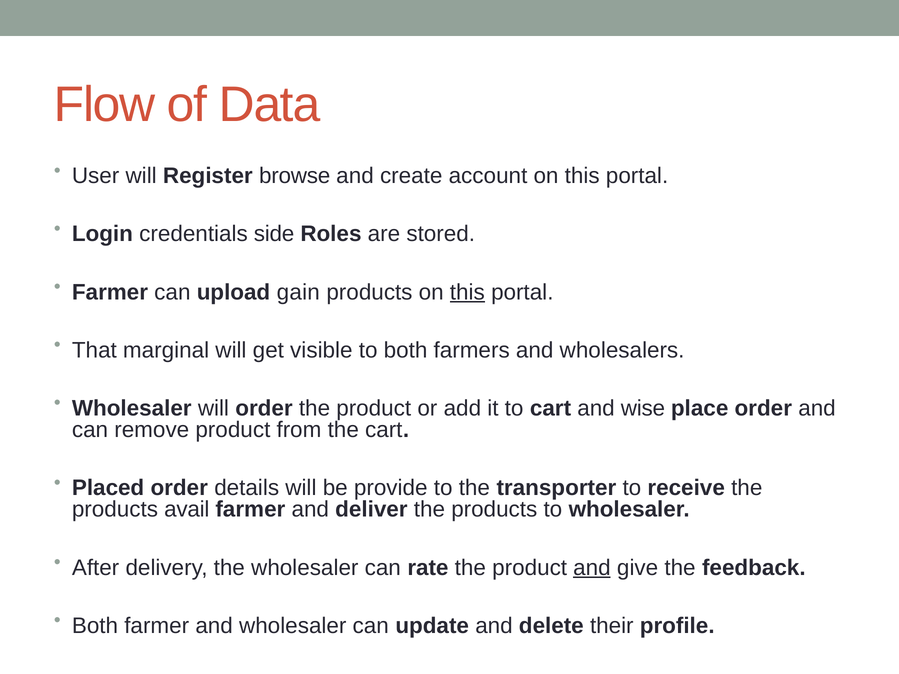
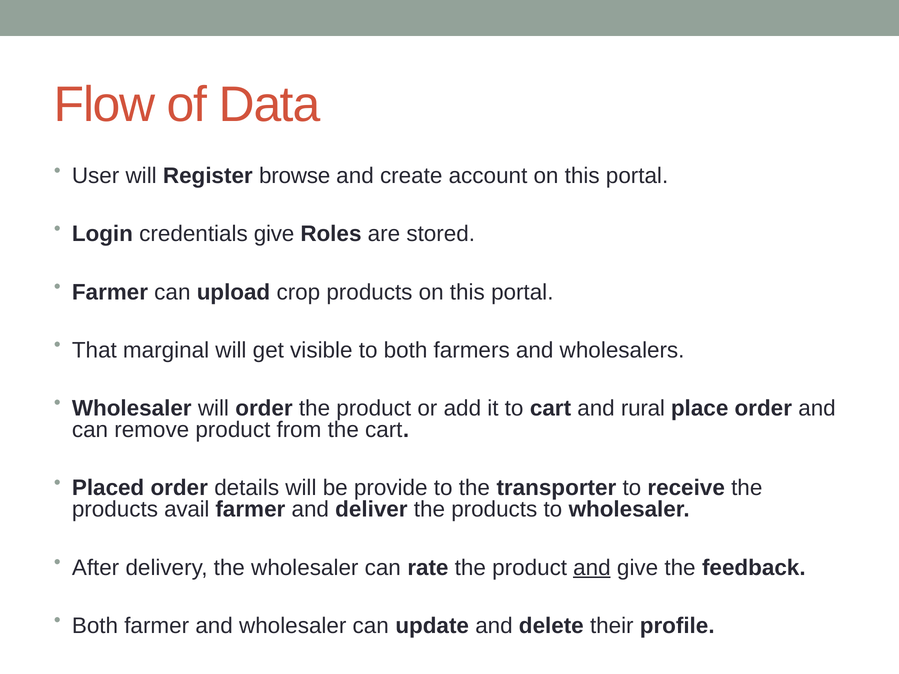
credentials side: side -> give
gain: gain -> crop
this at (467, 292) underline: present -> none
wise: wise -> rural
